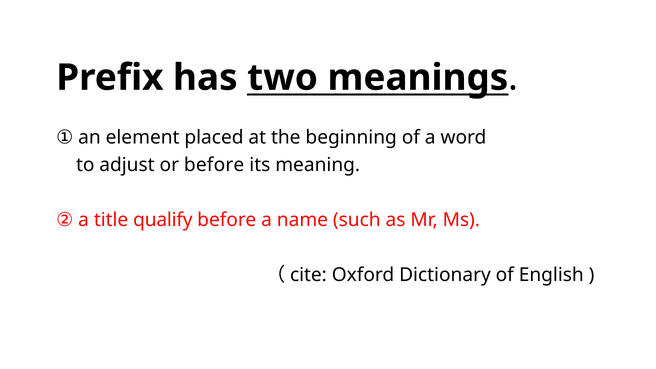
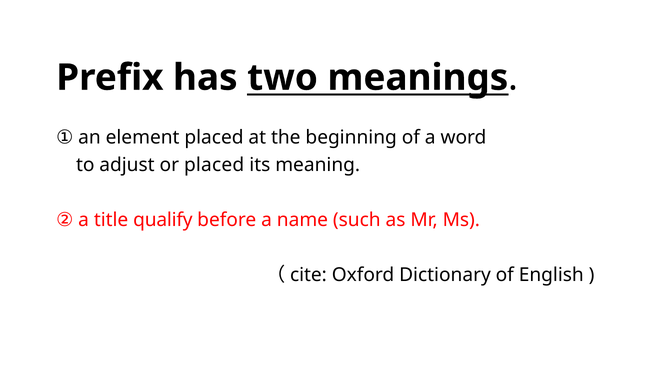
or before: before -> placed
